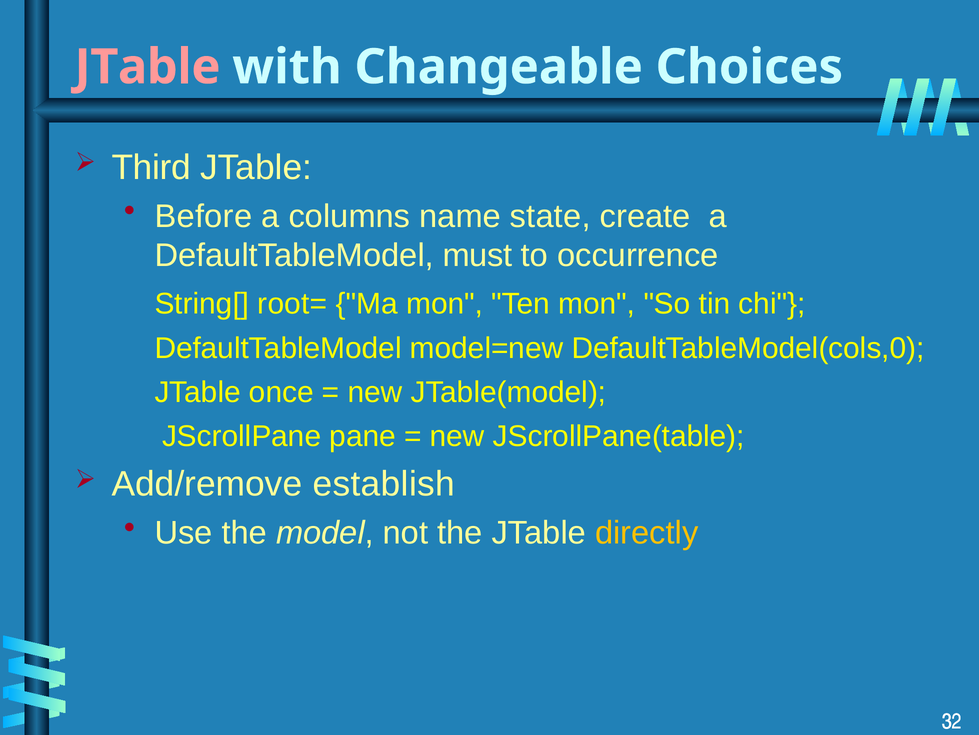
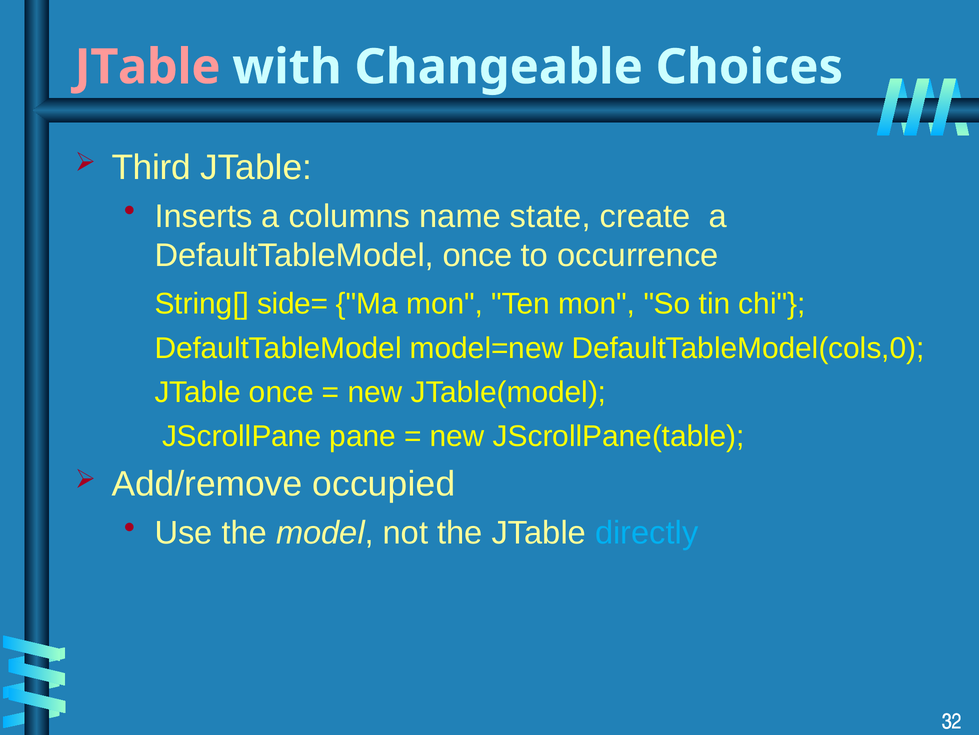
Before: Before -> Inserts
DefaultTableModel must: must -> once
root=: root= -> side=
establish: establish -> occupied
directly colour: yellow -> light blue
